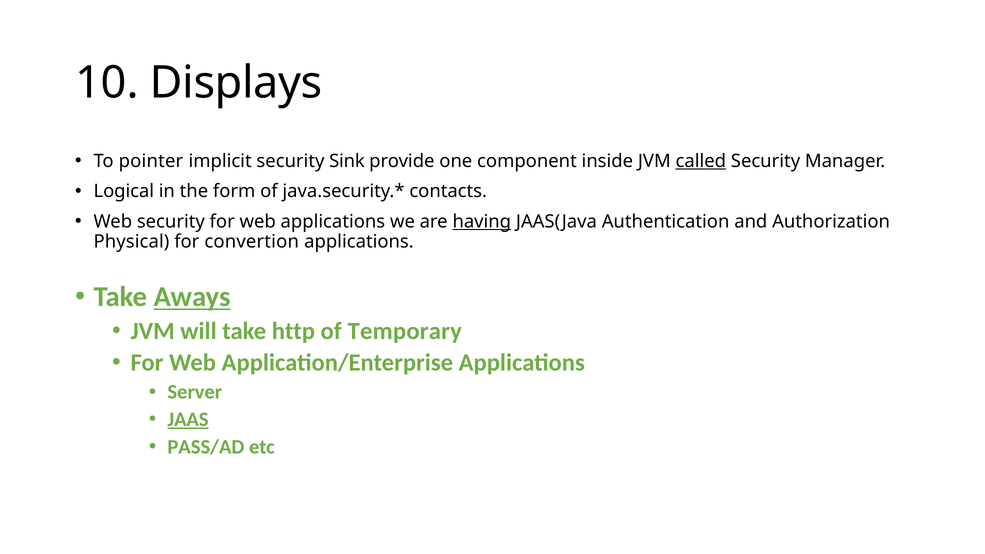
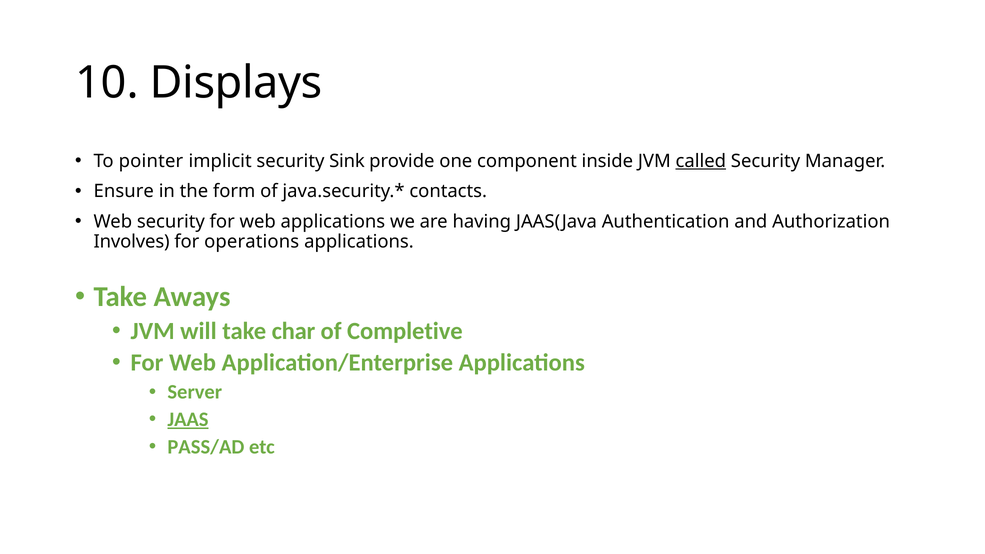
Logical: Logical -> Ensure
having underline: present -> none
Physical: Physical -> Involves
convertion: convertion -> operations
Aways underline: present -> none
http: http -> char
Temporary: Temporary -> Completive
